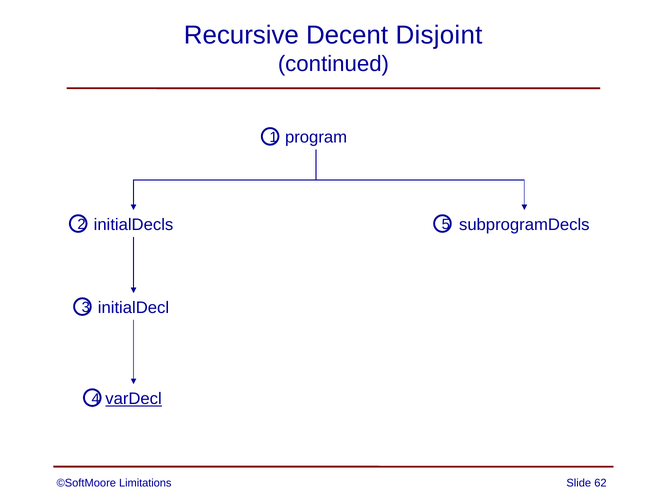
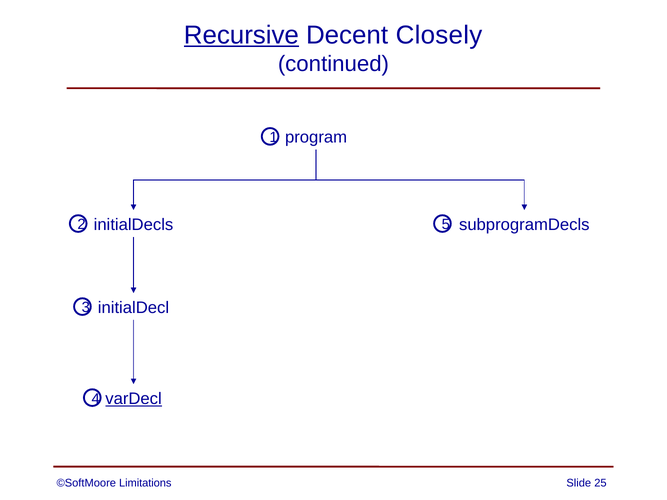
Recursive underline: none -> present
Disjoint: Disjoint -> Closely
62: 62 -> 25
